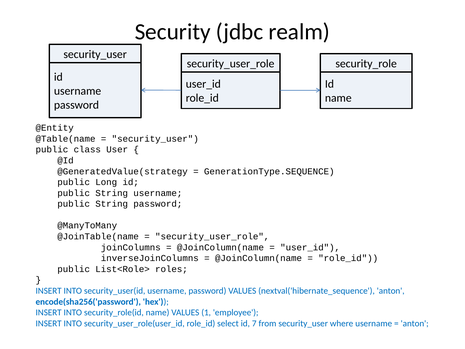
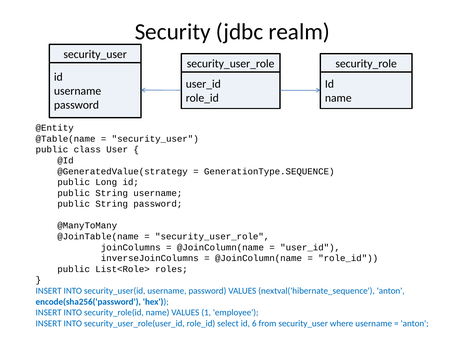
7: 7 -> 6
